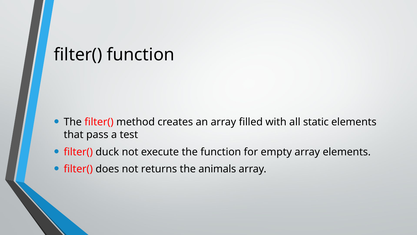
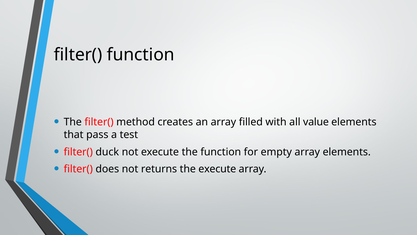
static: static -> value
the animals: animals -> execute
